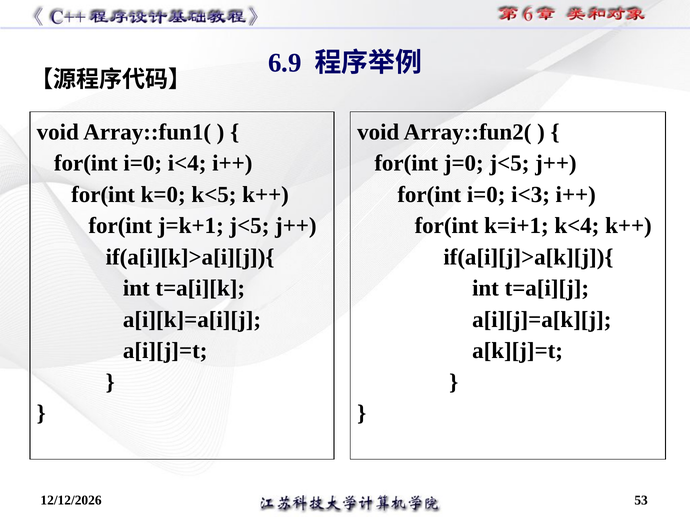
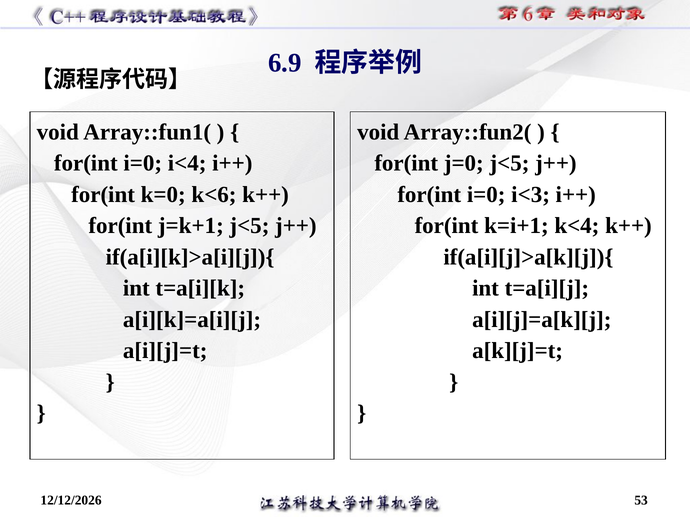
k<5: k<5 -> k<6
